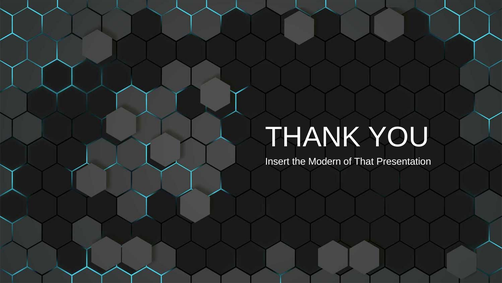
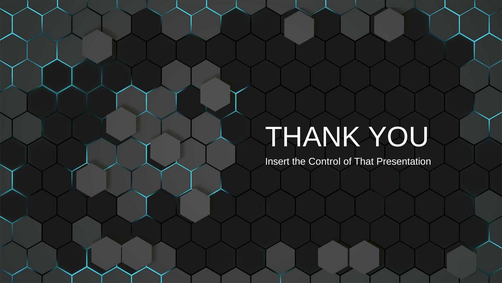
Modern: Modern -> Control
